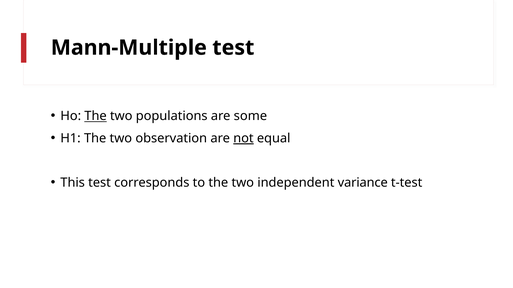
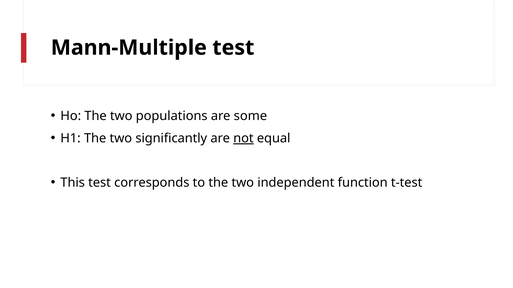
The at (96, 116) underline: present -> none
observation: observation -> significantly
variance: variance -> function
